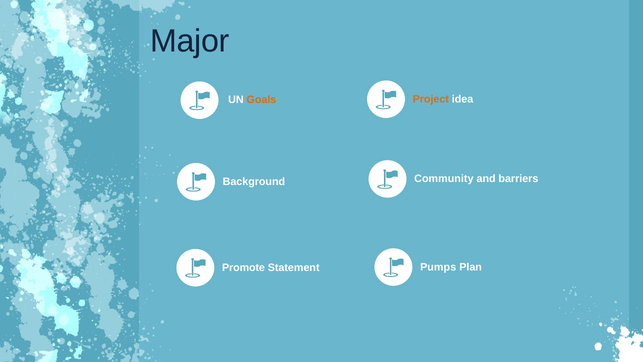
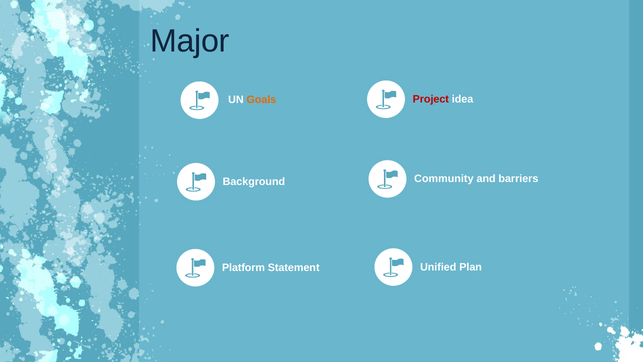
Project colour: orange -> red
Pumps: Pumps -> Unified
Promote: Promote -> Platform
